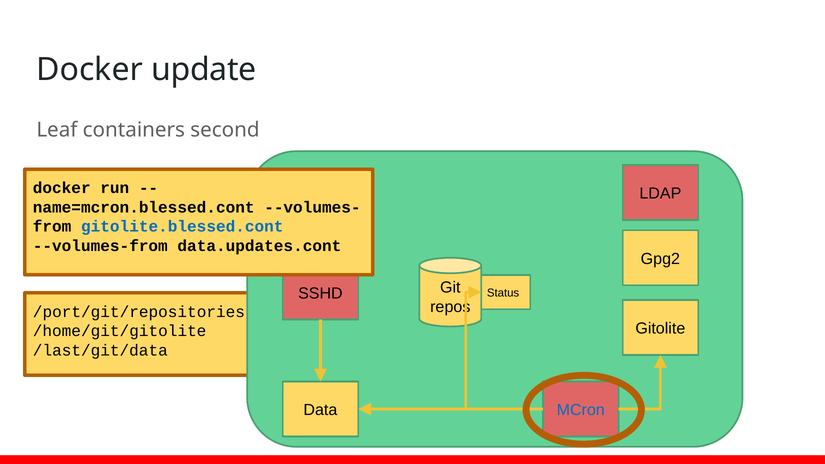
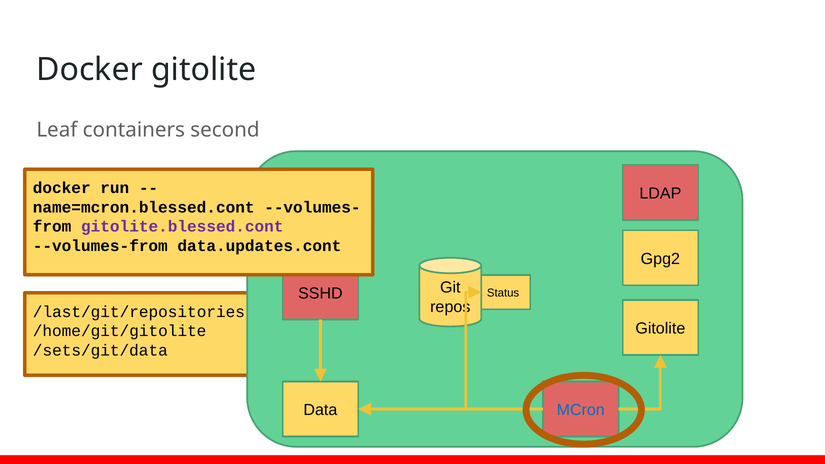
Docker update: update -> gitolite
gitolite.blessed.cont colour: blue -> purple
/port/git/repositories: /port/git/repositories -> /last/git/repositories
/last/git/data: /last/git/data -> /sets/git/data
